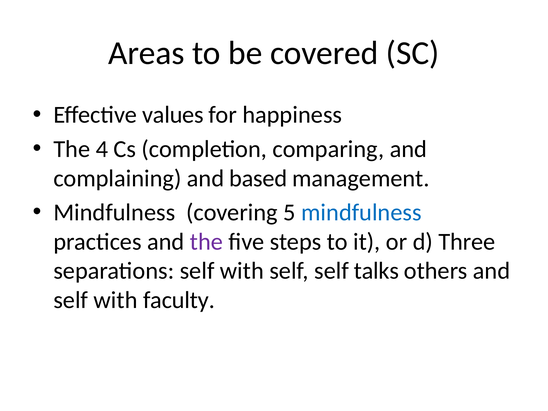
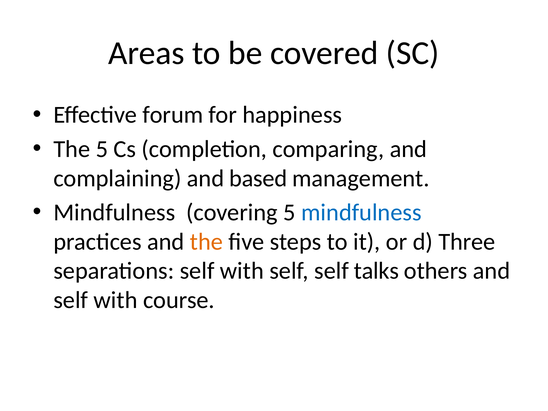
values: values -> forum
The 4: 4 -> 5
the at (206, 242) colour: purple -> orange
faculty: faculty -> course
